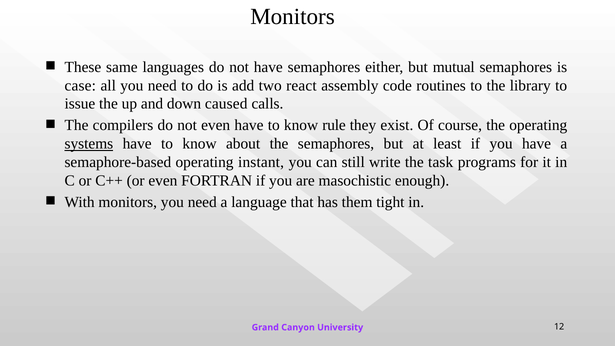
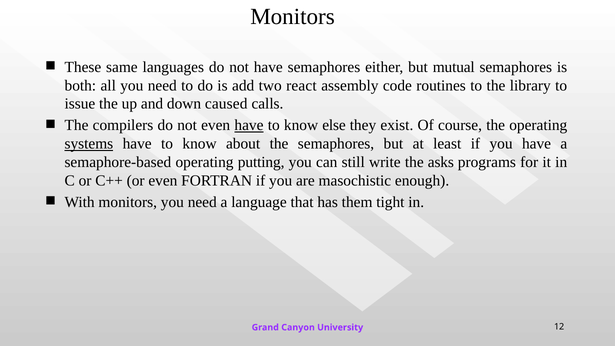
case: case -> both
have at (249, 125) underline: none -> present
rule: rule -> else
instant: instant -> putting
task: task -> asks
